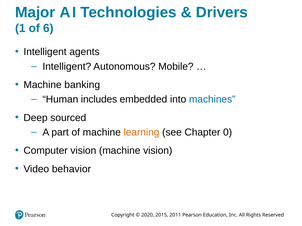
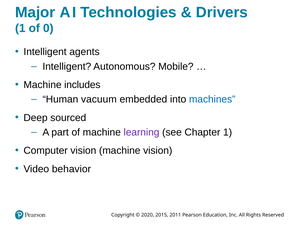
6: 6 -> 0
banking: banking -> includes
includes: includes -> vacuum
learning colour: orange -> purple
Chapter 0: 0 -> 1
